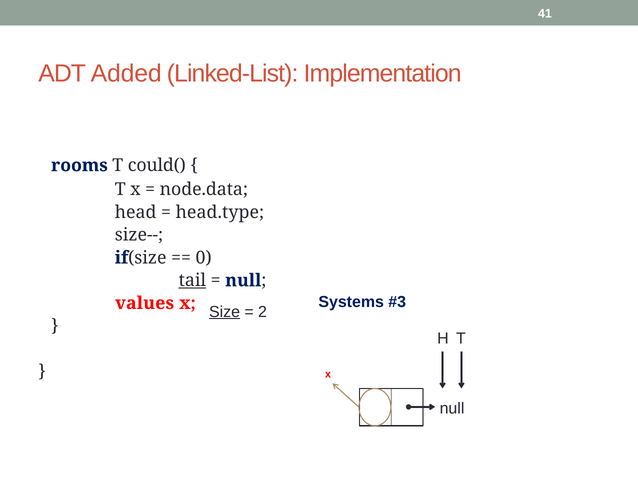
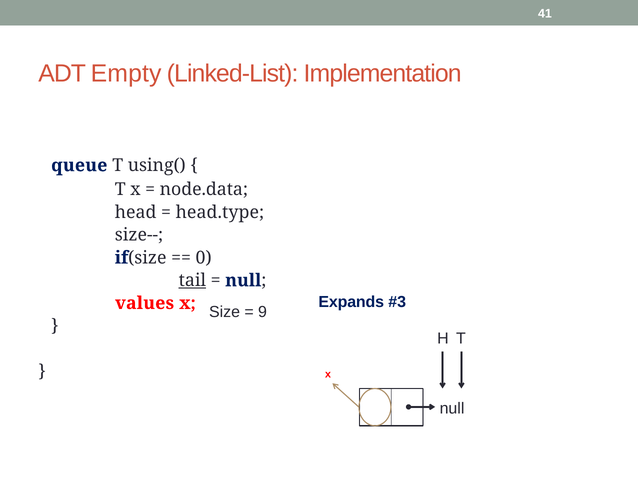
Added: Added -> Empty
rooms: rooms -> queue
could(: could( -> using(
Systems: Systems -> Expands
Size underline: present -> none
2: 2 -> 9
